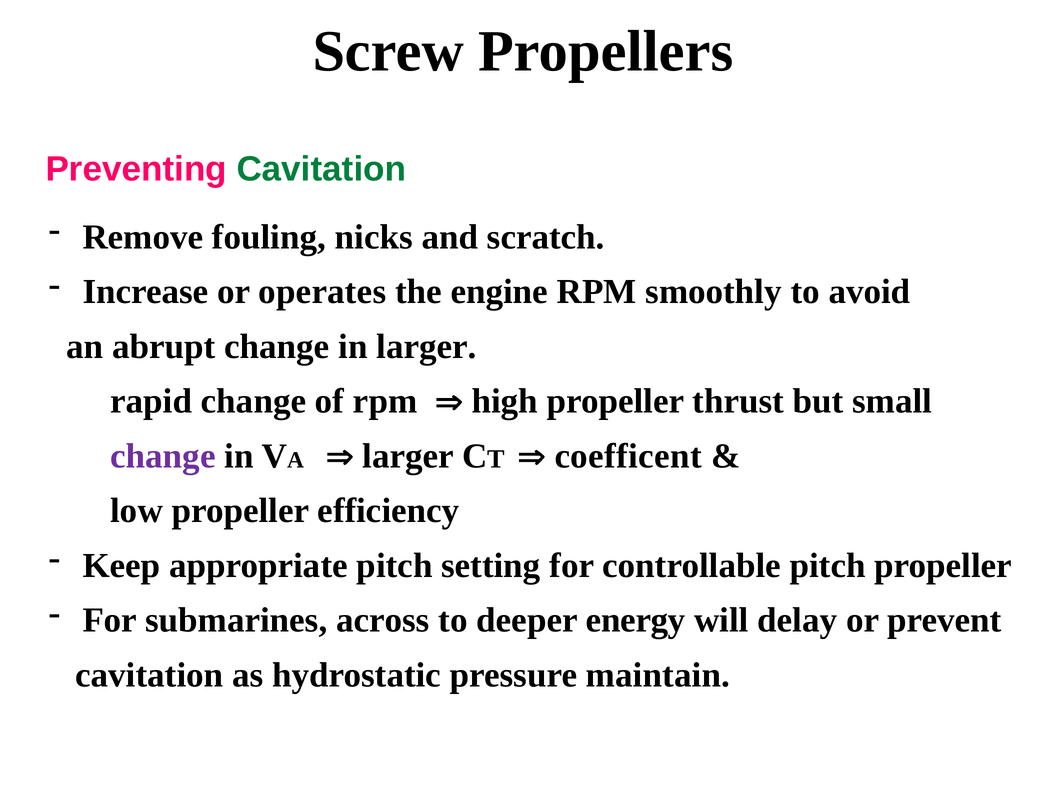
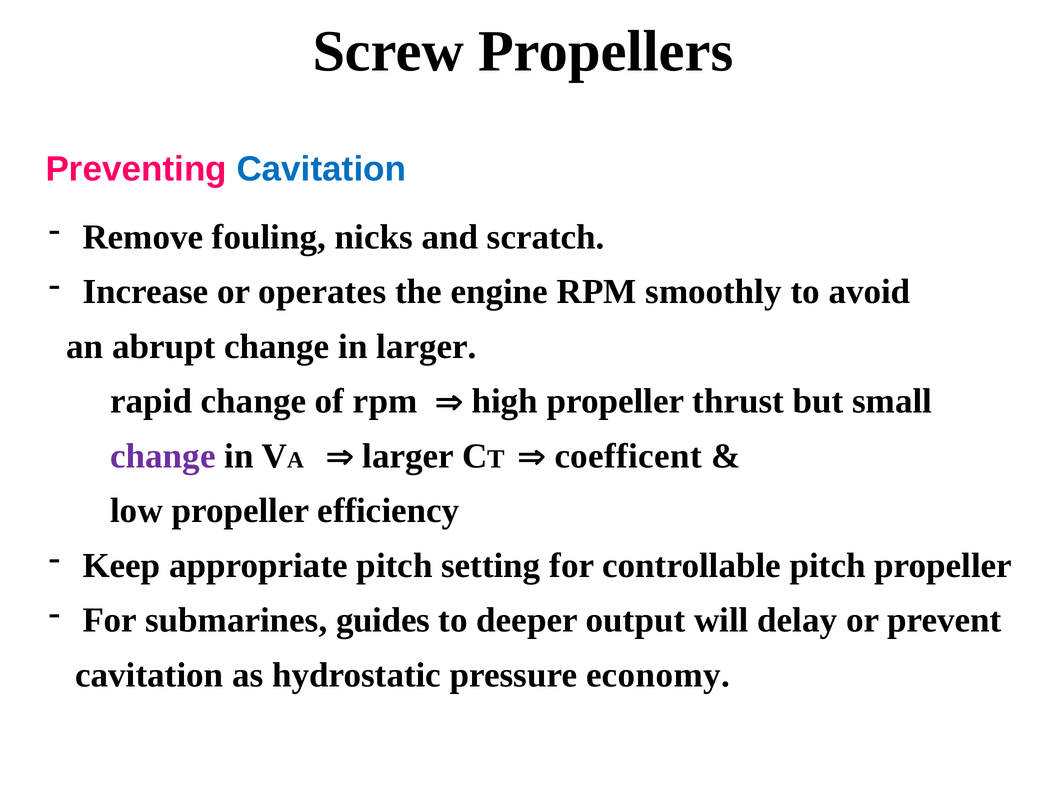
Cavitation at (321, 169) colour: green -> blue
across: across -> guides
energy: energy -> output
maintain: maintain -> economy
